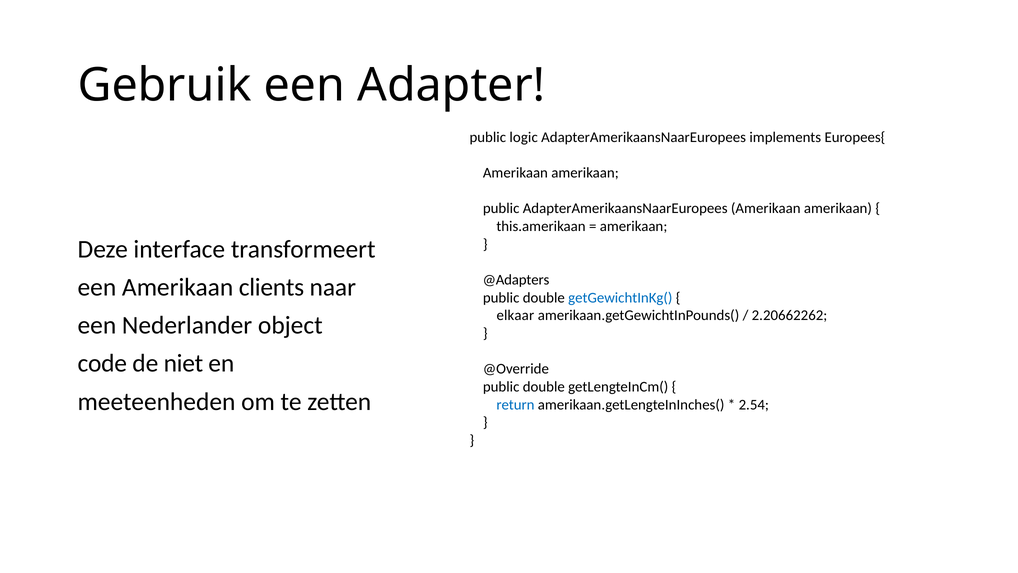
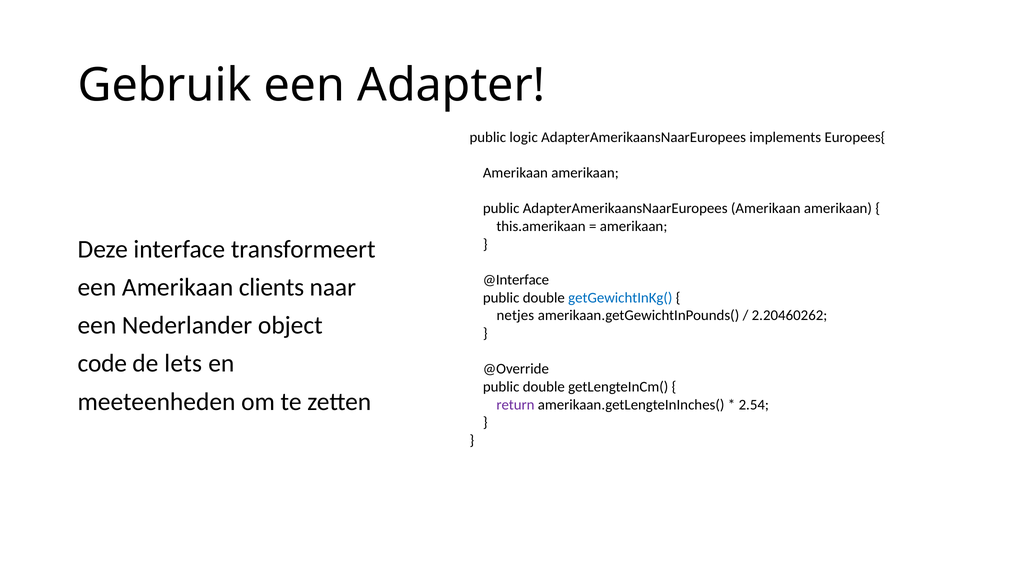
@Adapters: @Adapters -> @Interface
elkaar: elkaar -> netjes
2.20662262: 2.20662262 -> 2.20460262
niet: niet -> lets
return colour: blue -> purple
